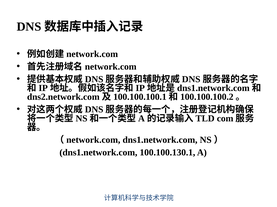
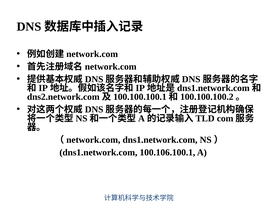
100.100.130.1: 100.100.130.1 -> 100.106.100.1
